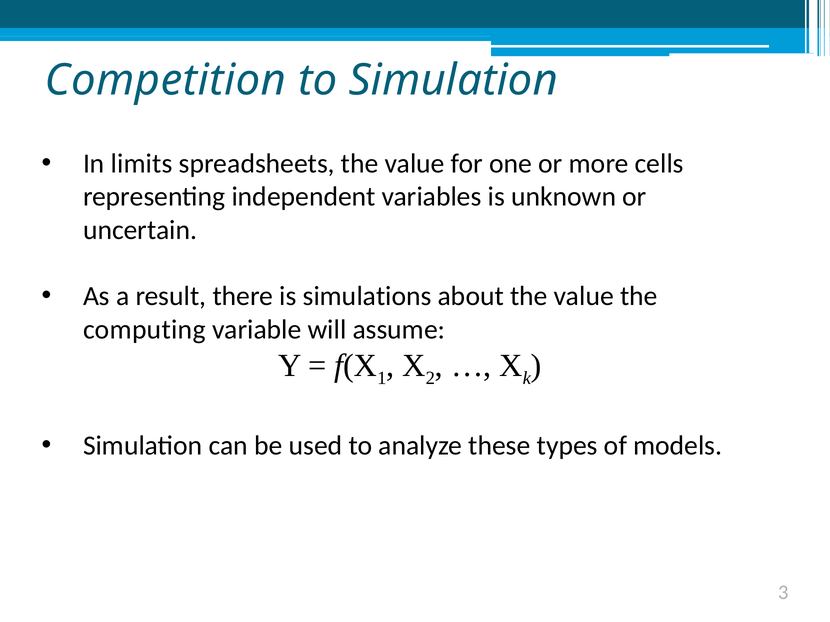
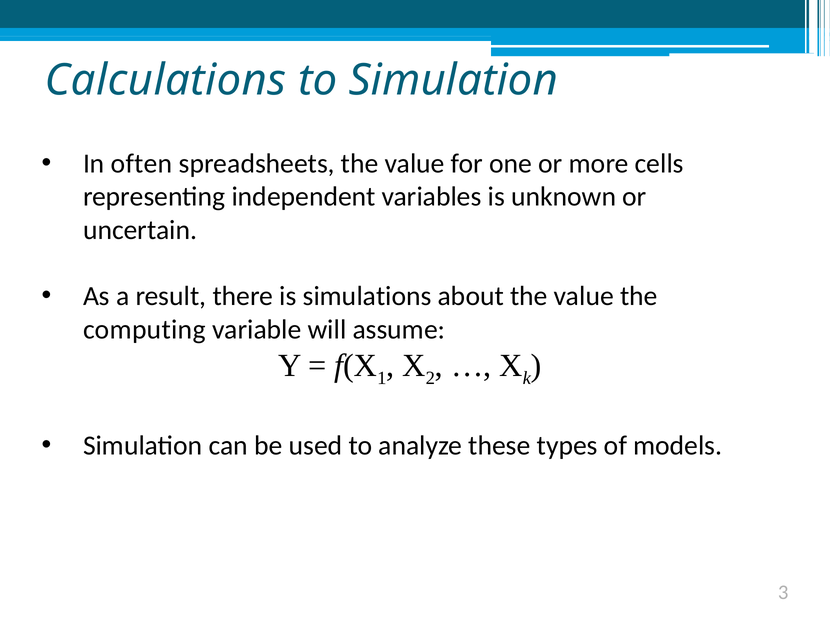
Competition: Competition -> Calculations
limits: limits -> often
